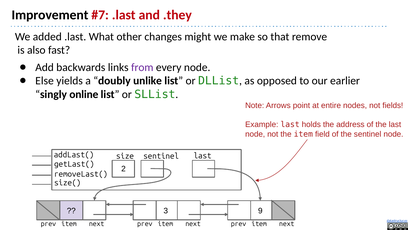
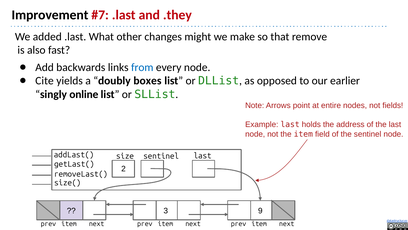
from colour: purple -> blue
Else: Else -> Cite
unlike: unlike -> boxes
